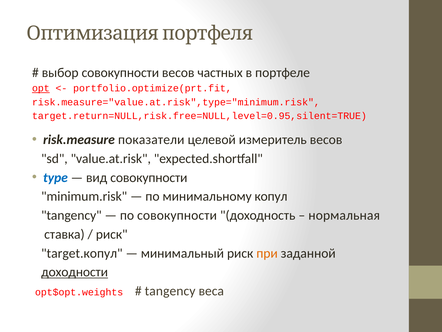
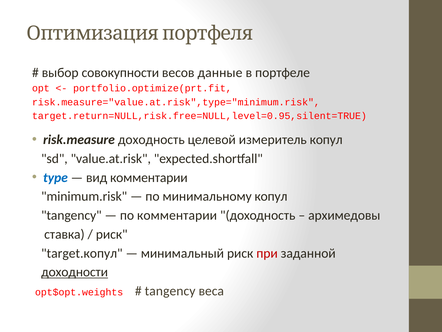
частных: частных -> данные
opt underline: present -> none
risk.measure показатели: показатели -> доходность
измеритель весов: весов -> копул
вид совокупности: совокупности -> комментарии
по совокупности: совокупности -> комментарии
нормальная: нормальная -> архимедовы
при colour: orange -> red
